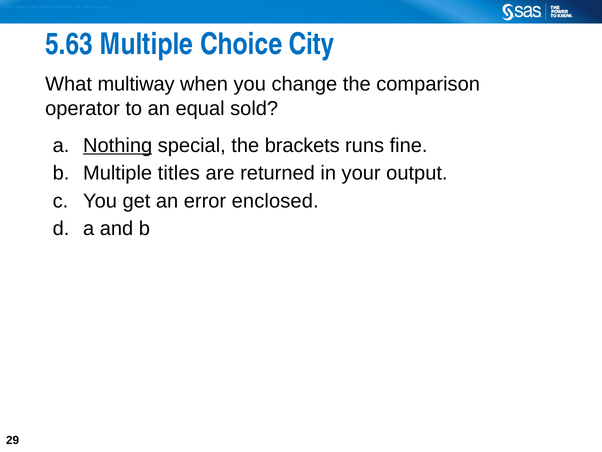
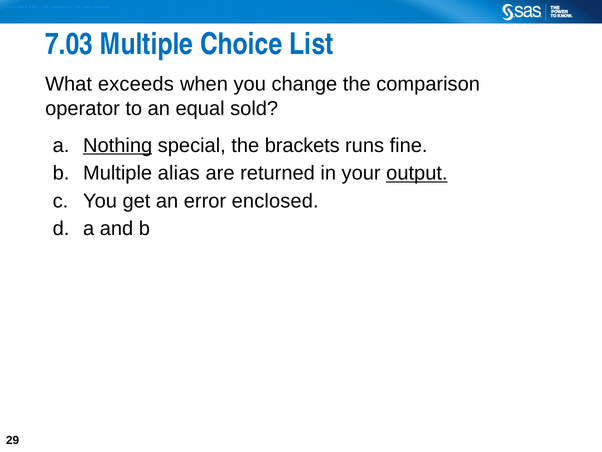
5.63: 5.63 -> 7.03
City: City -> List
multiway: multiway -> exceeds
titles: titles -> alias
output underline: none -> present
